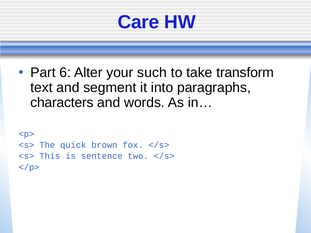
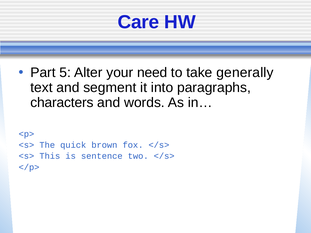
6: 6 -> 5
such: such -> need
transform: transform -> generally
